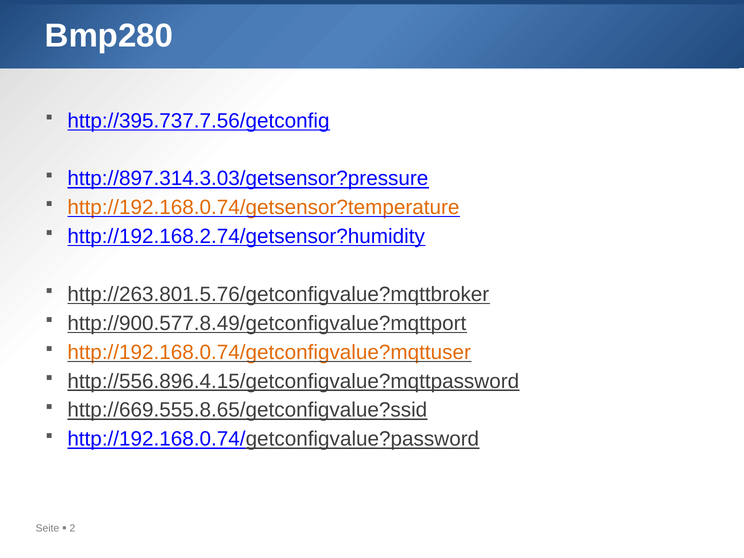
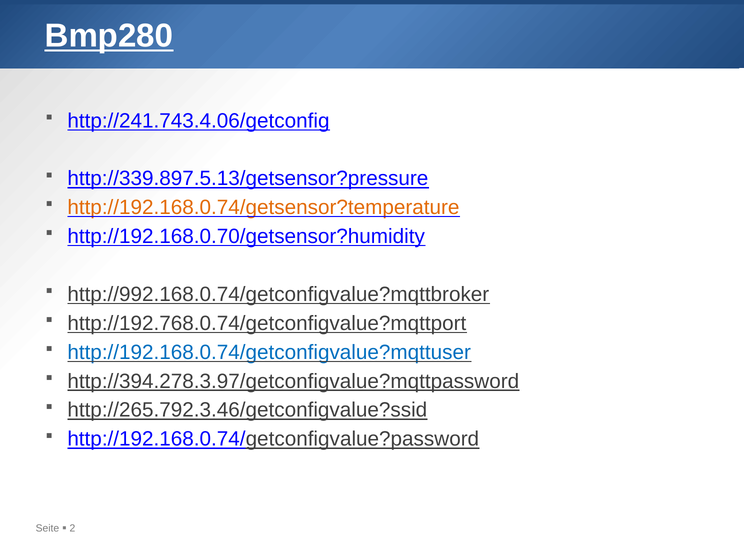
Bmp280 underline: none -> present
http://395.737.7.56/getconfig: http://395.737.7.56/getconfig -> http://241.743.4.06/getconfig
http://897.314.3.03/getsensor?pressure: http://897.314.3.03/getsensor?pressure -> http://339.897.5.13/getsensor?pressure
http://192.168.2.74/getsensor?humidity: http://192.168.2.74/getsensor?humidity -> http://192.168.0.70/getsensor?humidity
http://263.801.5.76/getconfigvalue?mqttbroker: http://263.801.5.76/getconfigvalue?mqttbroker -> http://992.168.0.74/getconfigvalue?mqttbroker
http://900.577.8.49/getconfigvalue?mqttport: http://900.577.8.49/getconfigvalue?mqttport -> http://192.768.0.74/getconfigvalue?mqttport
http://192.168.0.74/getconfigvalue?mqttuser colour: orange -> blue
http://556.896.4.15/getconfigvalue?mqttpassword: http://556.896.4.15/getconfigvalue?mqttpassword -> http://394.278.3.97/getconfigvalue?mqttpassword
http://669.555.8.65/getconfigvalue?ssid: http://669.555.8.65/getconfigvalue?ssid -> http://265.792.3.46/getconfigvalue?ssid
